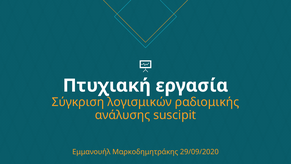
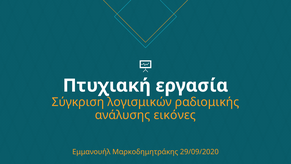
suscipit: suscipit -> εικόνες
